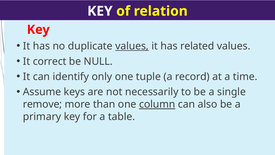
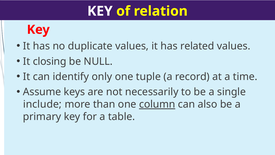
values at (132, 46) underline: present -> none
correct: correct -> closing
remove: remove -> include
